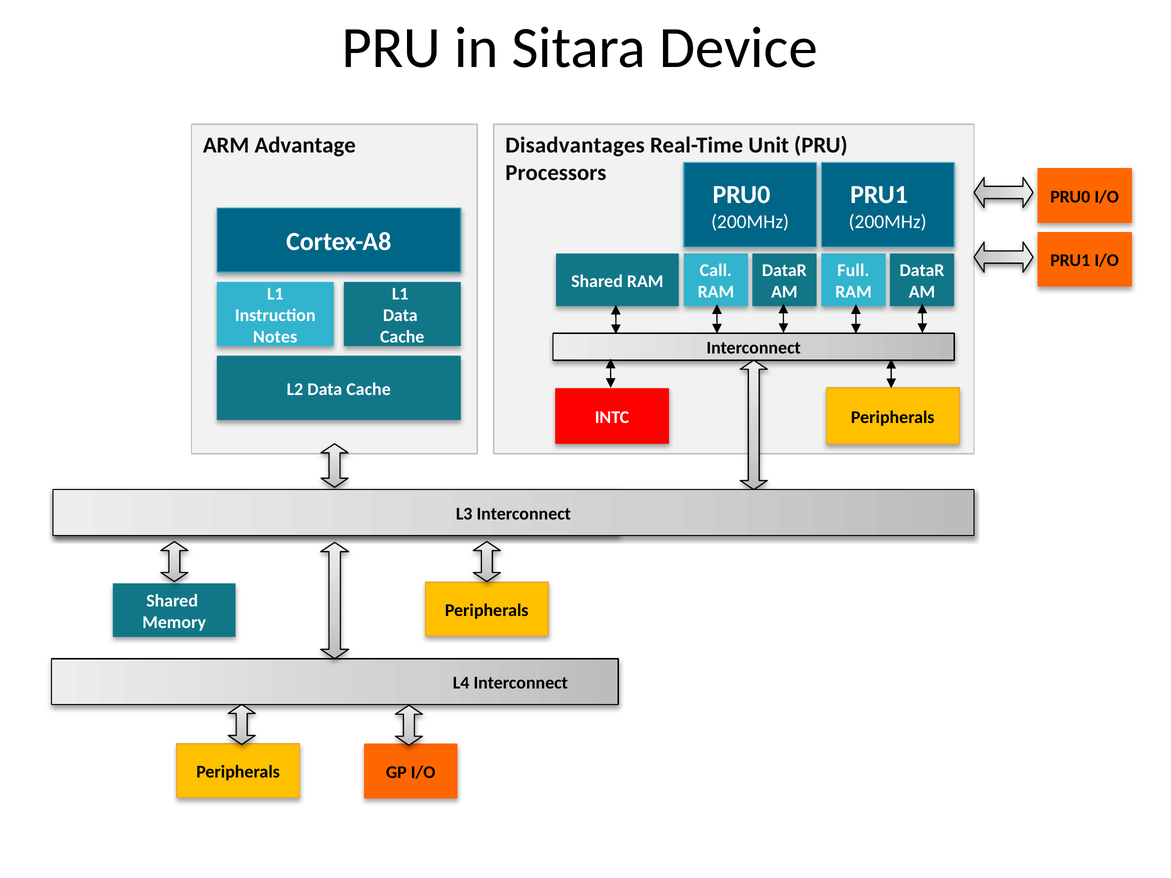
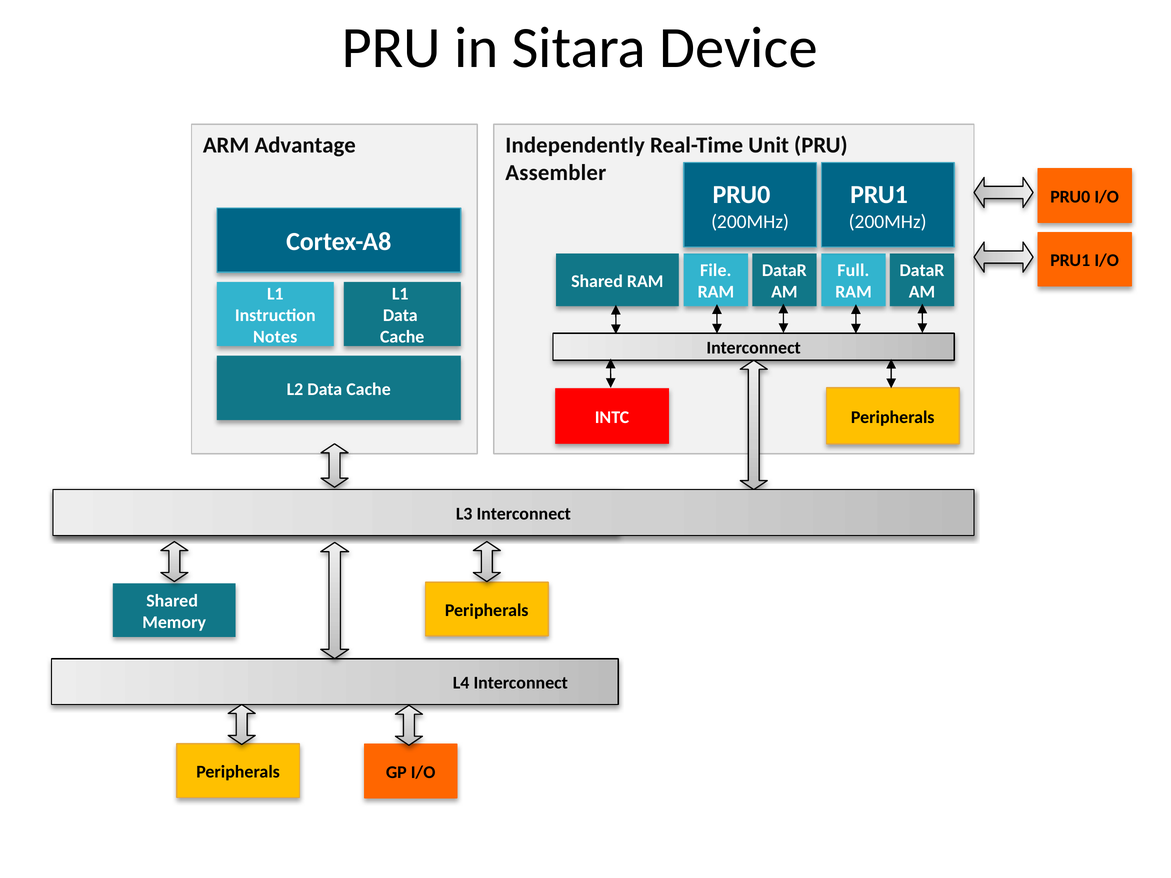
Disadvantages: Disadvantages -> Independently
Processors: Processors -> Assembler
Call: Call -> File
